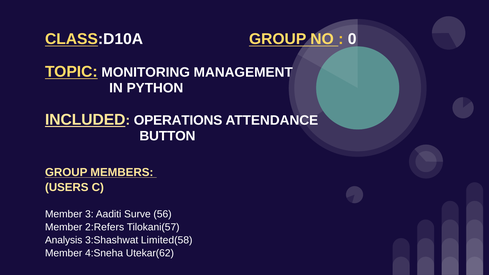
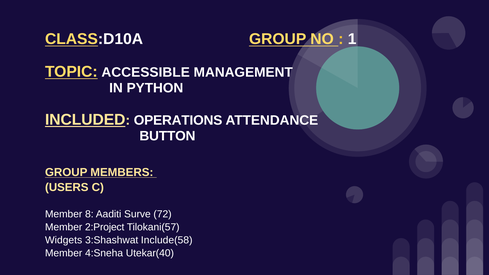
0: 0 -> 1
MONITORING: MONITORING -> ACCESSIBLE
3: 3 -> 8
56: 56 -> 72
2:Refers: 2:Refers -> 2:Project
Analysis: Analysis -> Widgets
Limited(58: Limited(58 -> Include(58
Utekar(62: Utekar(62 -> Utekar(40
